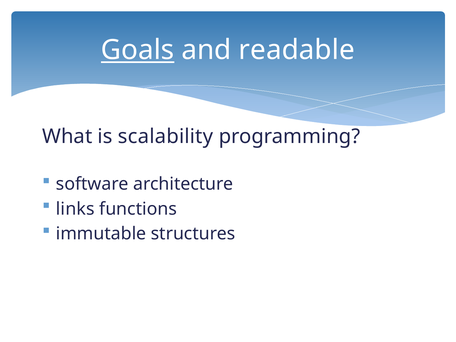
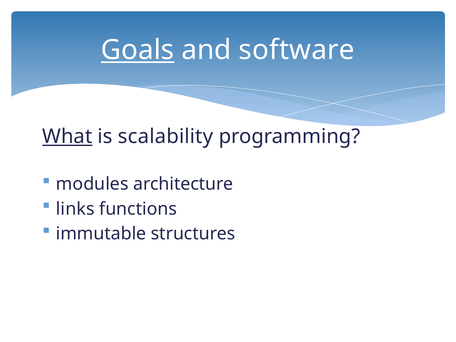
readable: readable -> software
What underline: none -> present
software: software -> modules
